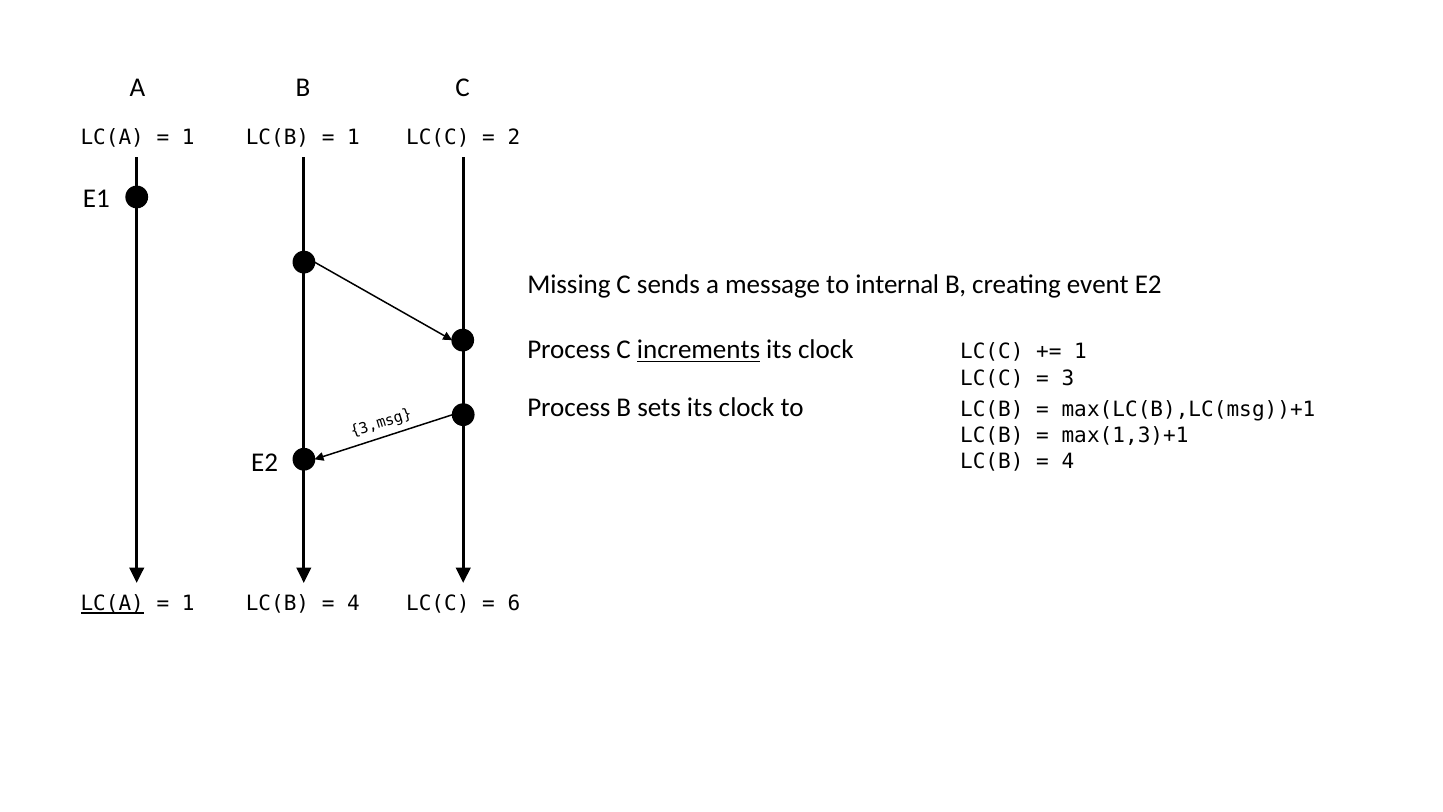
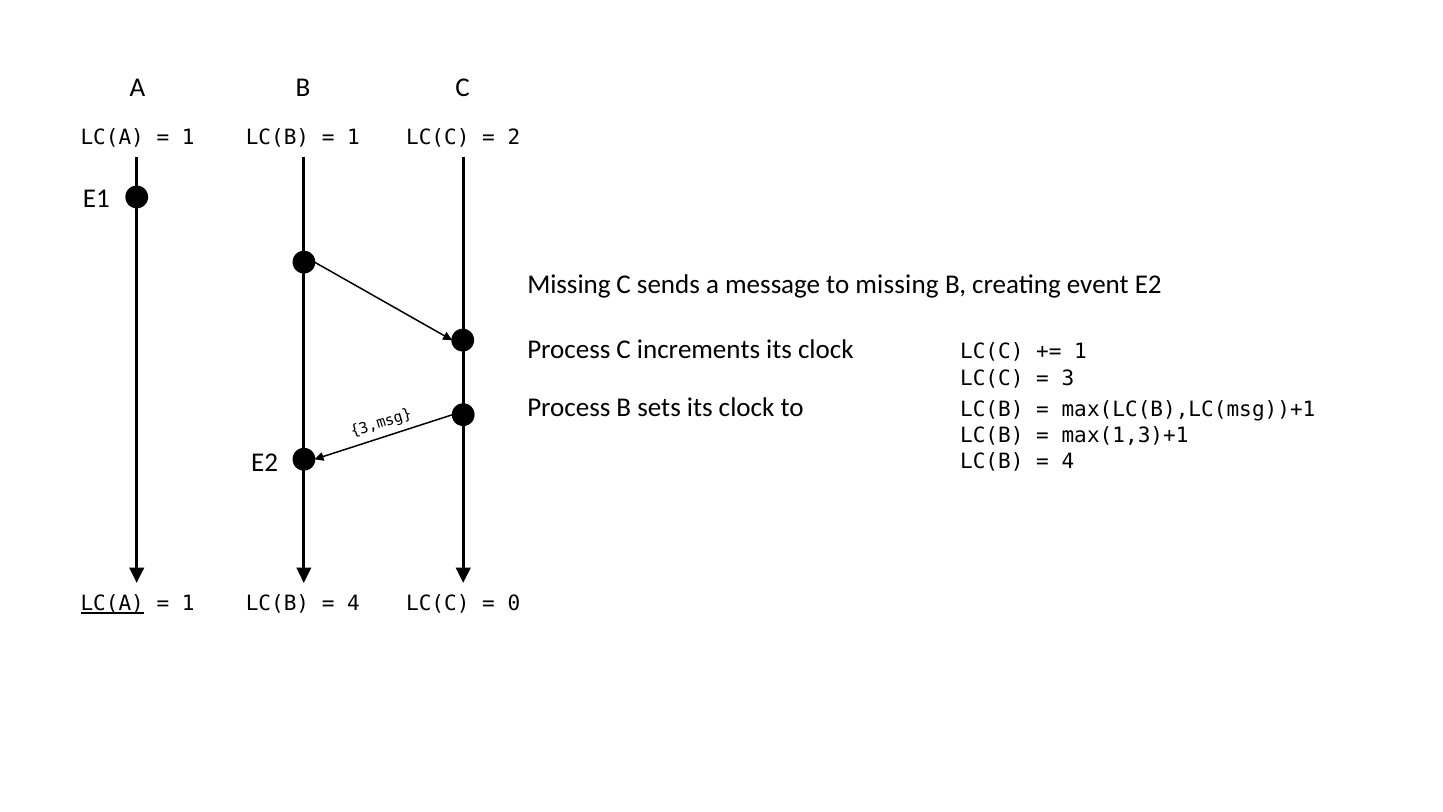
to internal: internal -> missing
increments underline: present -> none
6: 6 -> 0
